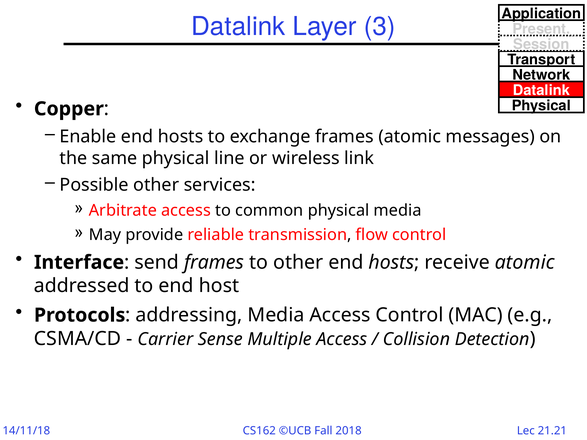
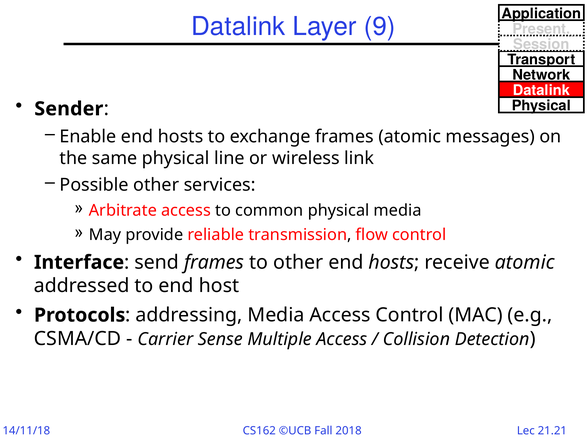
3: 3 -> 9
Copper: Copper -> Sender
